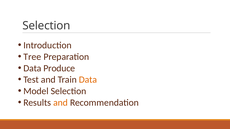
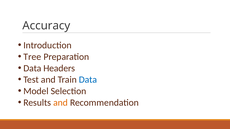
Selection at (46, 26): Selection -> Accuracy
Produce: Produce -> Headers
Data at (88, 80) colour: orange -> blue
